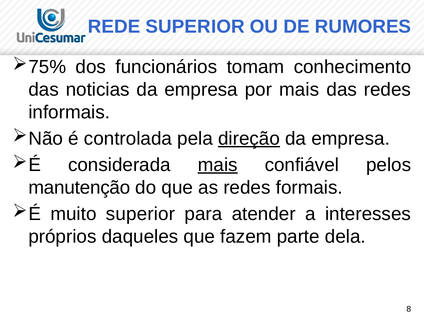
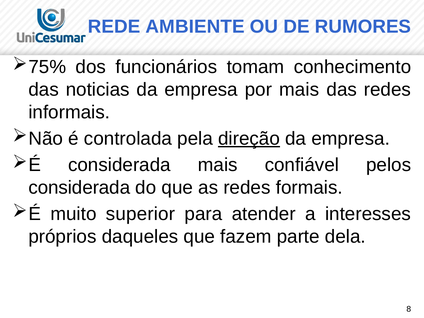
REDE SUPERIOR: SUPERIOR -> AMBIENTE
mais at (218, 165) underline: present -> none
manutenção at (79, 188): manutenção -> considerada
